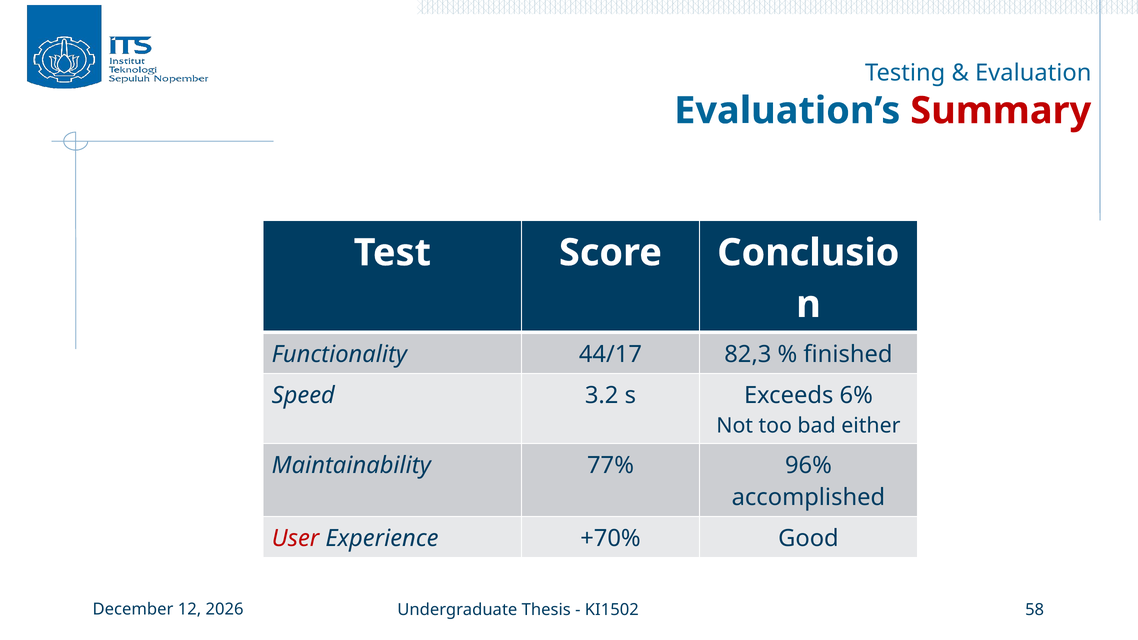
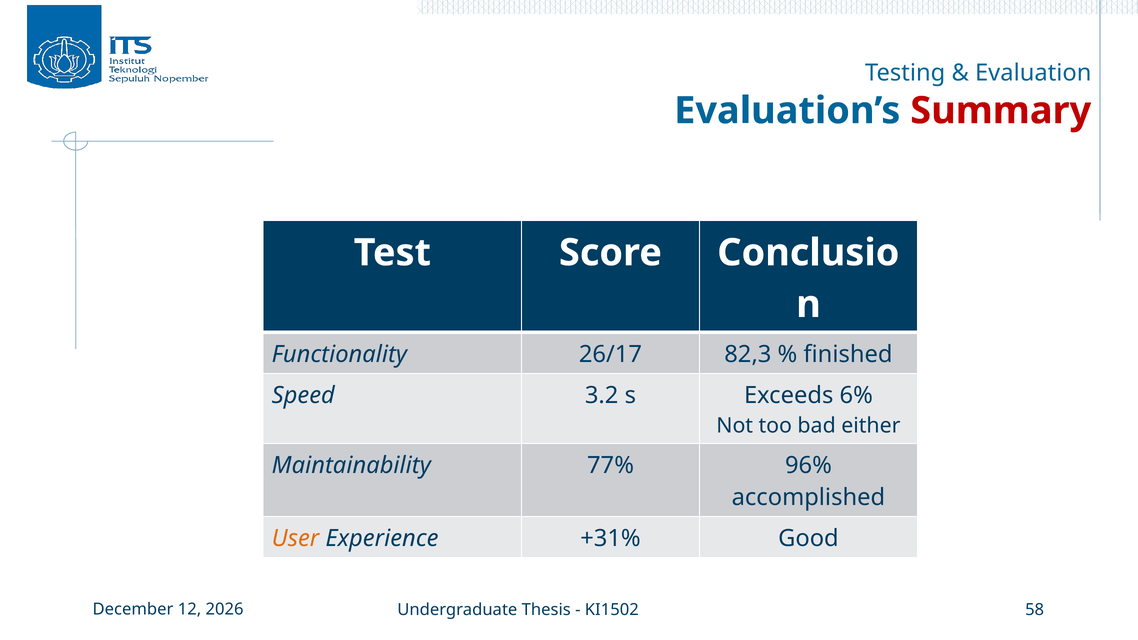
44/17: 44/17 -> 26/17
User colour: red -> orange
+70%: +70% -> +31%
